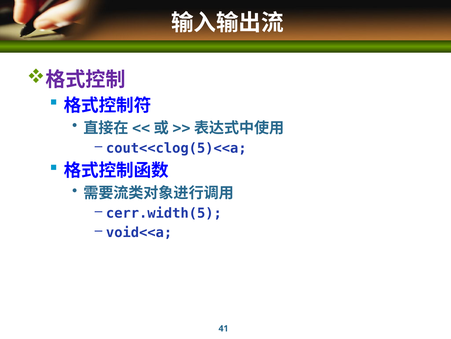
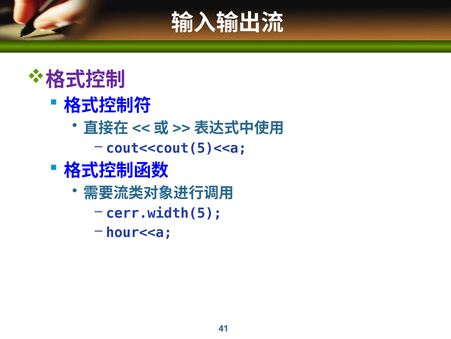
cout<<clog(5)<<a: cout<<clog(5)<<a -> cout<<cout(5)<<a
void<<a: void<<a -> hour<<a
